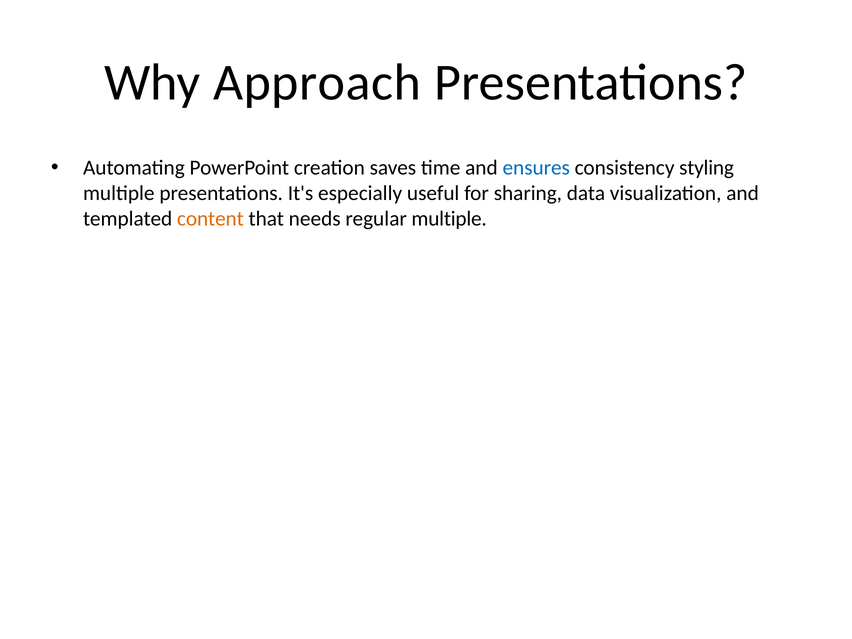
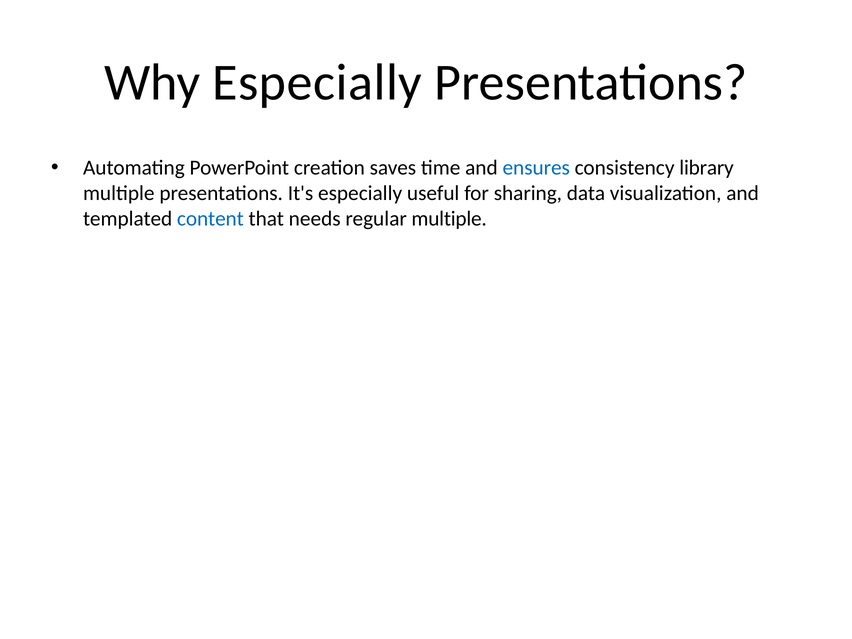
Why Approach: Approach -> Especially
styling: styling -> library
content colour: orange -> blue
